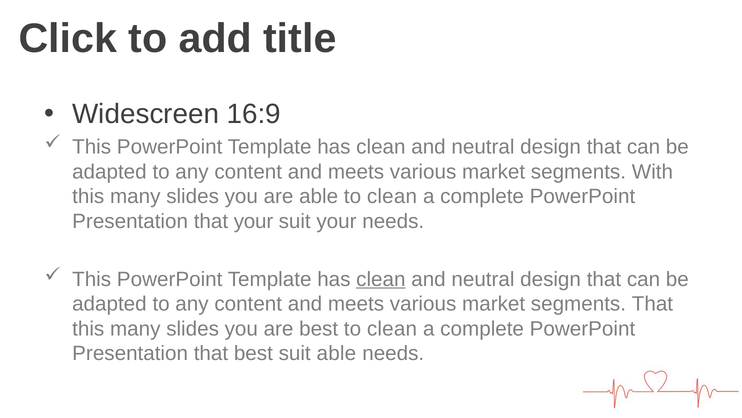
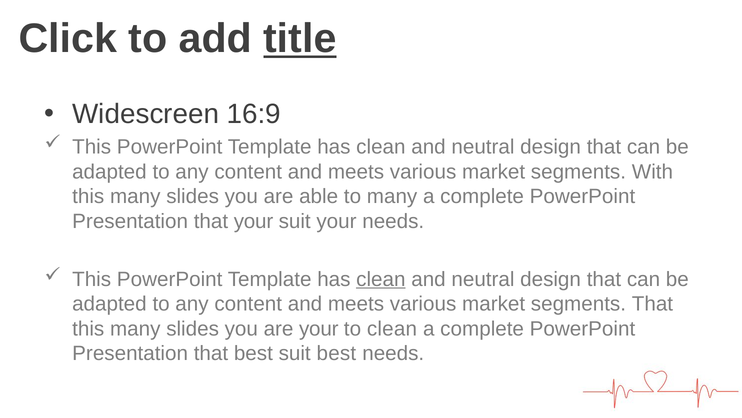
title underline: none -> present
able to clean: clean -> many
are best: best -> your
suit able: able -> best
